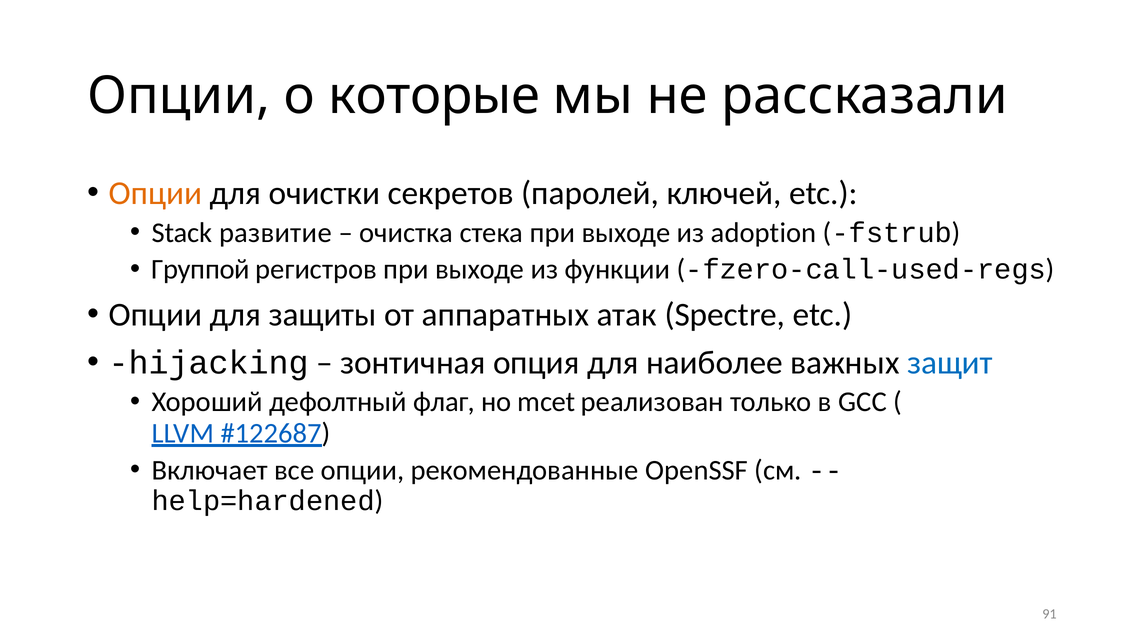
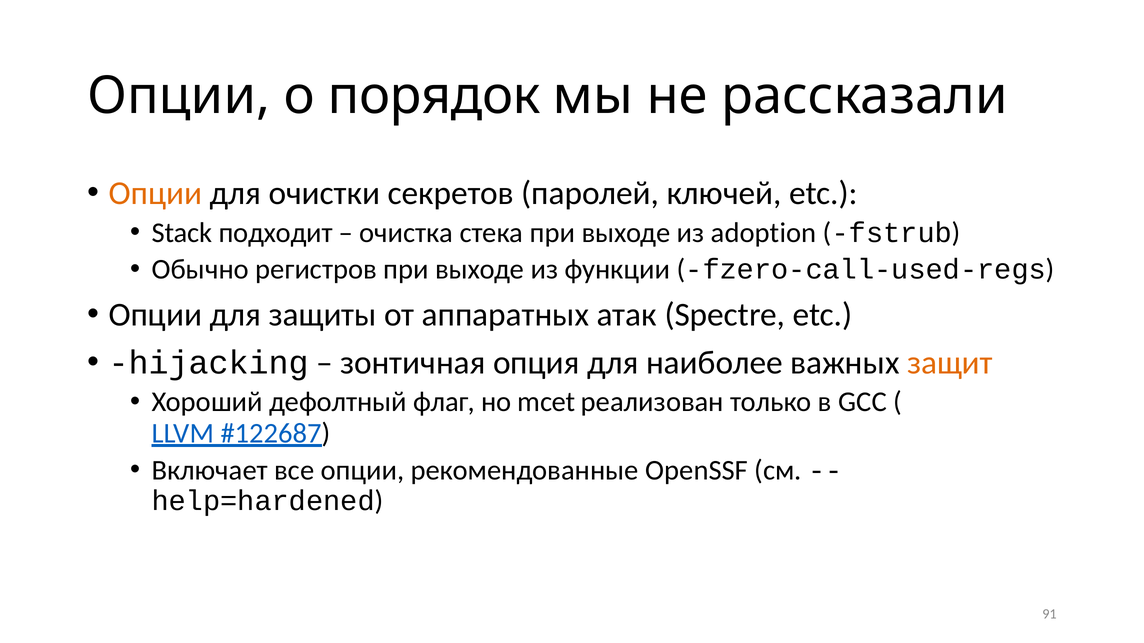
которые: которые -> порядок
развитие: развитие -> подходит
Группой: Группой -> Обычно
защит colour: blue -> orange
